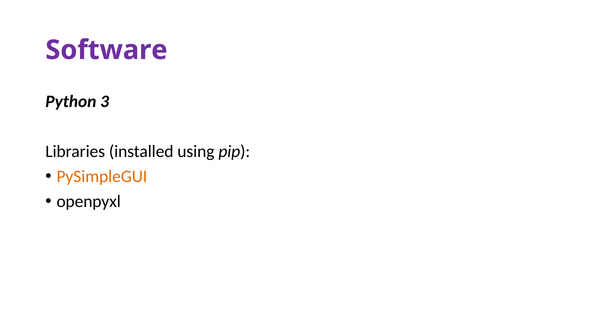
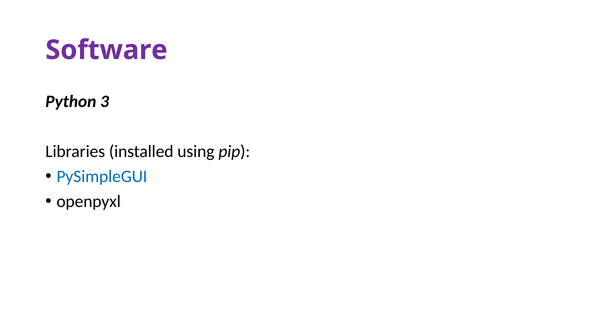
PySimpleGUI colour: orange -> blue
